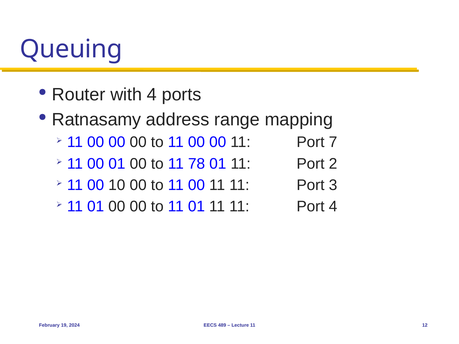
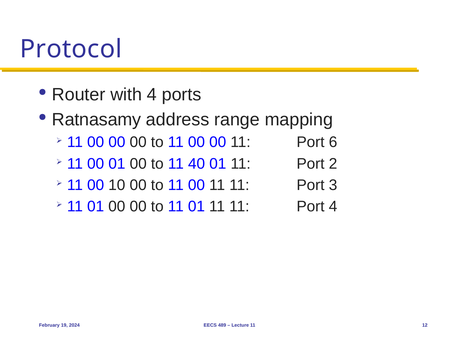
Queuing: Queuing -> Protocol
7: 7 -> 6
78: 78 -> 40
